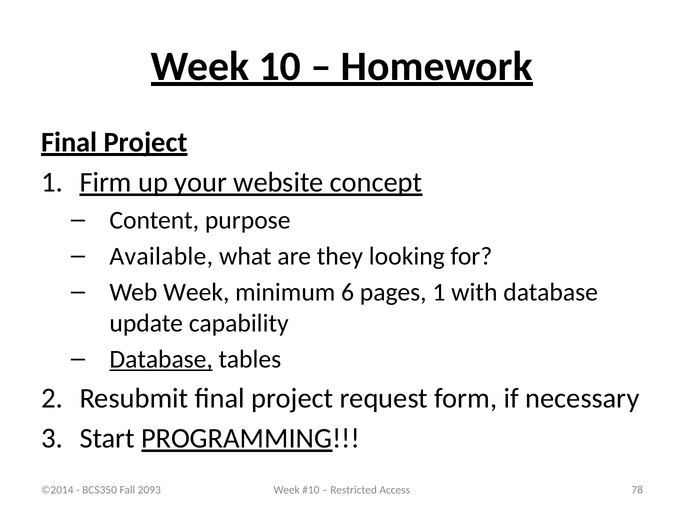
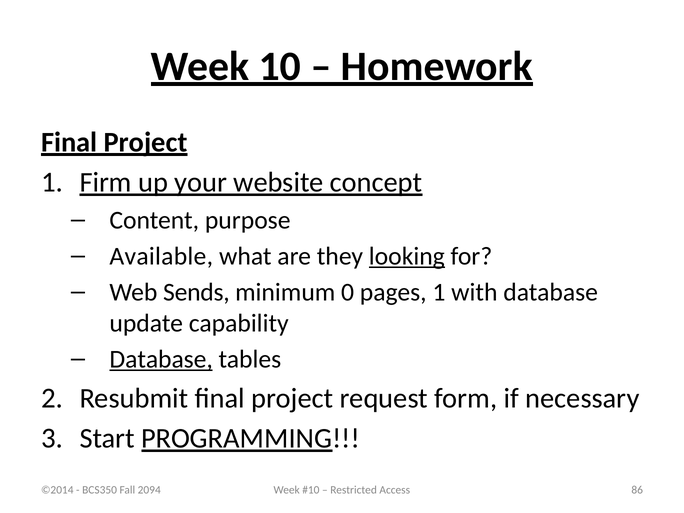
looking underline: none -> present
Web Week: Week -> Sends
6: 6 -> 0
78: 78 -> 86
2093: 2093 -> 2094
